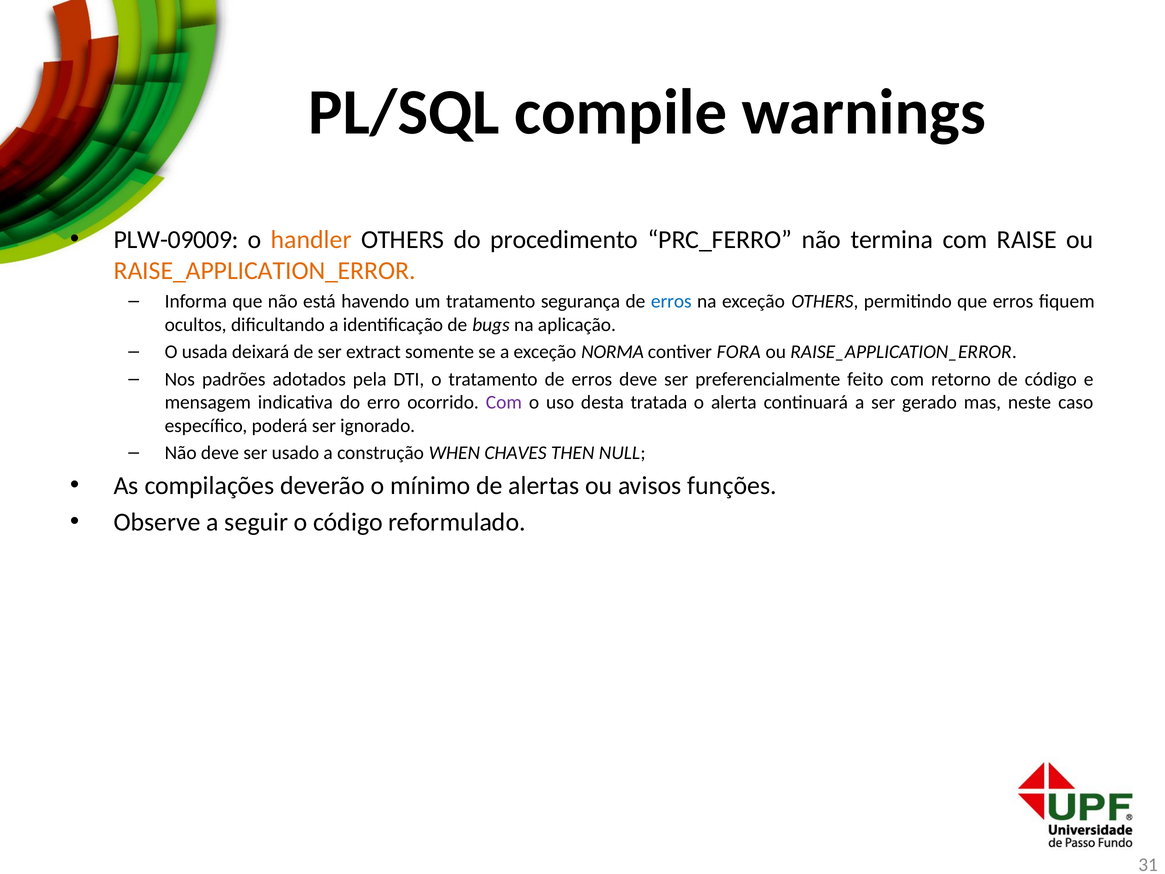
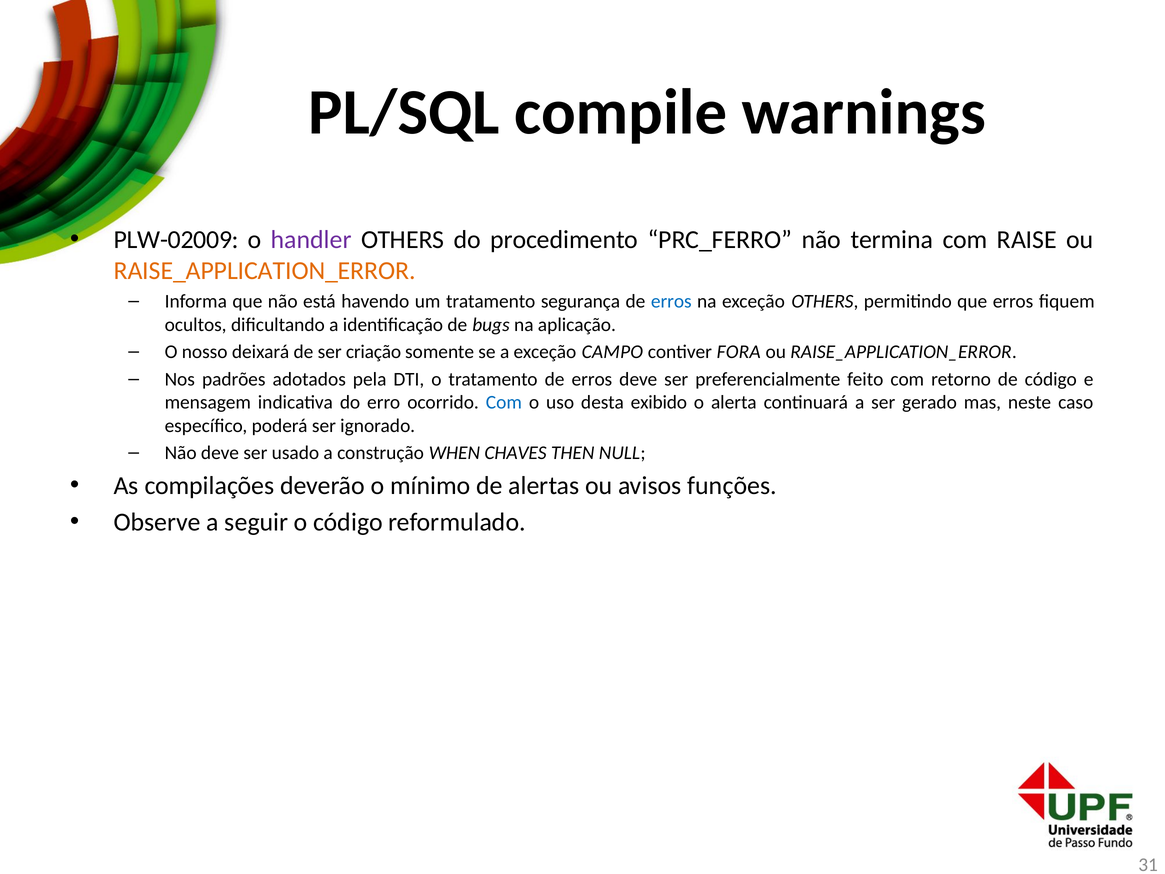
PLW-09009: PLW-09009 -> PLW-02009
handler colour: orange -> purple
usada: usada -> nosso
extract: extract -> criação
NORMA: NORMA -> CAMPO
Com at (504, 402) colour: purple -> blue
tratada: tratada -> exibido
